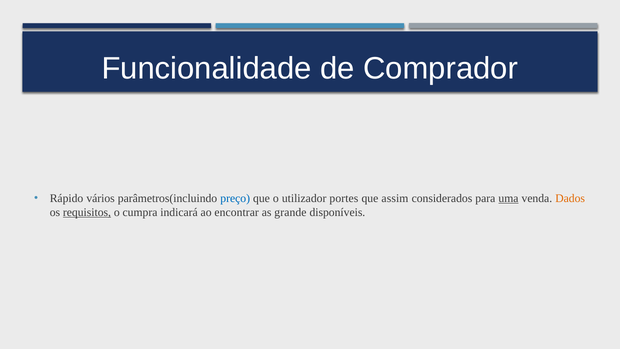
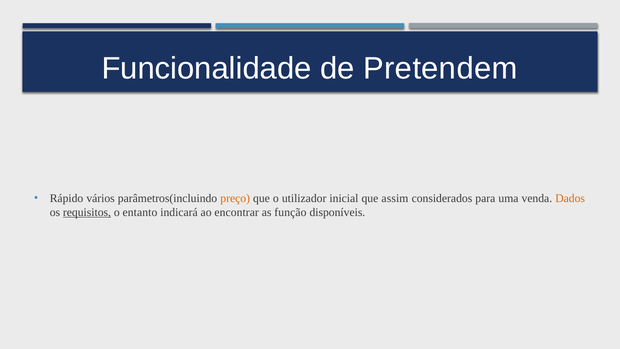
Comprador: Comprador -> Pretendem
preço colour: blue -> orange
portes: portes -> inicial
uma underline: present -> none
cumpra: cumpra -> entanto
grande: grande -> função
